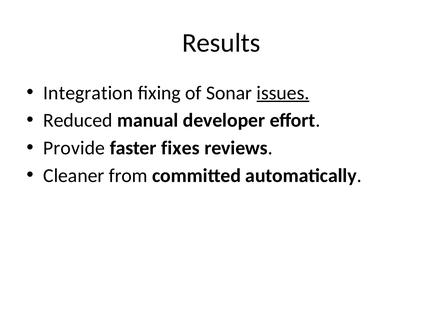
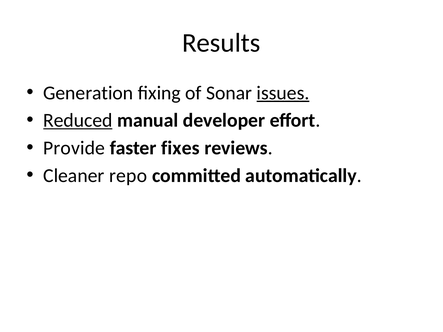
Integration: Integration -> Generation
Reduced underline: none -> present
from: from -> repo
